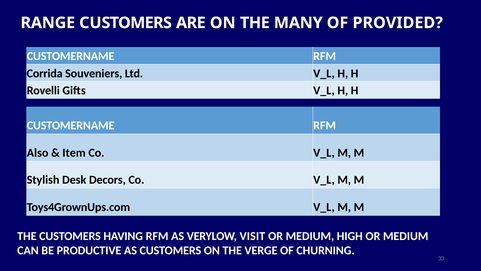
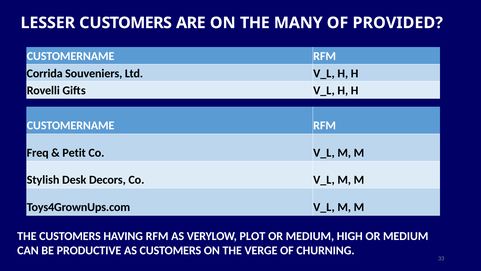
RANGE: RANGE -> LESSER
Also: Also -> Freq
Item: Item -> Petit
VISIT: VISIT -> PLOT
